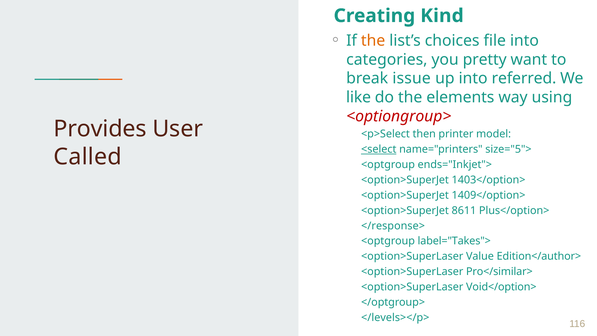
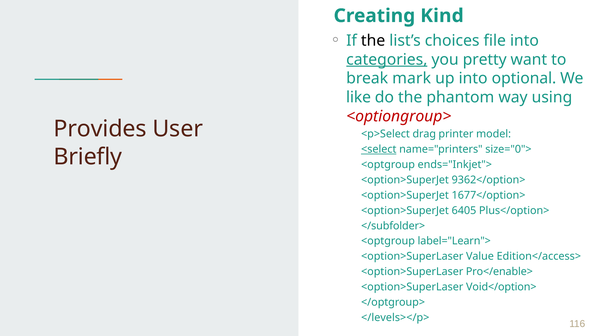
the at (373, 41) colour: orange -> black
categories underline: none -> present
issue: issue -> mark
referred: referred -> optional
elements: elements -> phantom
then: then -> drag
size="5">: size="5"> -> size="0">
Called: Called -> Briefly
1403</option>: 1403</option> -> 9362</option>
1409</option>: 1409</option> -> 1677</option>
8611: 8611 -> 6405
</response>: </response> -> </subfolder>
label="Takes">: label="Takes"> -> label="Learn">
Edition</author>: Edition</author> -> Edition</access>
Pro</similar>: Pro</similar> -> Pro</enable>
